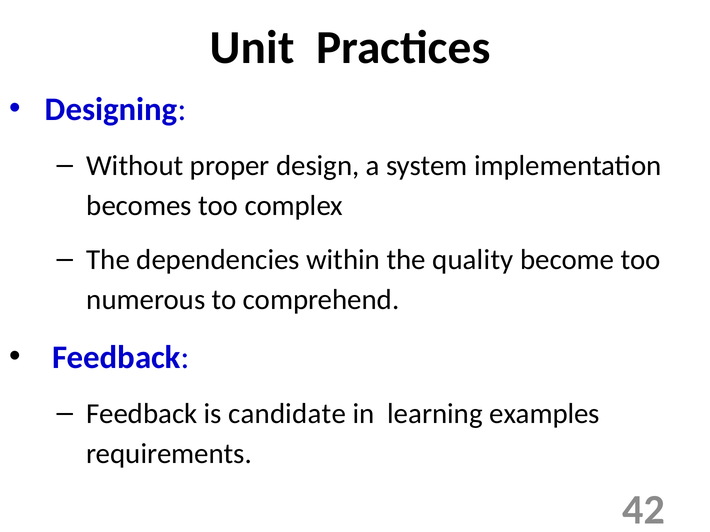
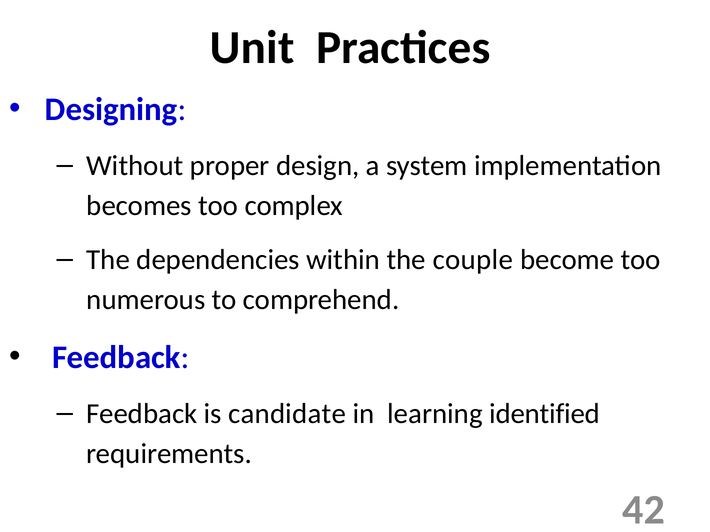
quality: quality -> couple
examples: examples -> identified
